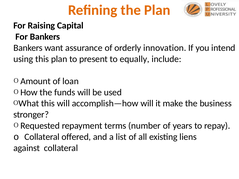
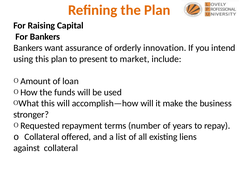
equally: equally -> market
